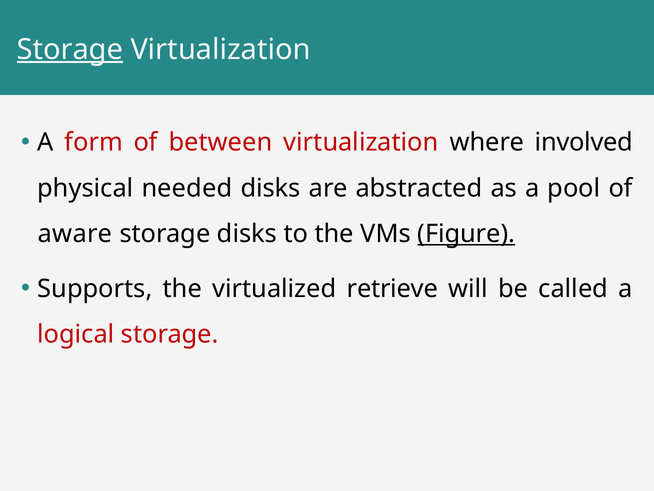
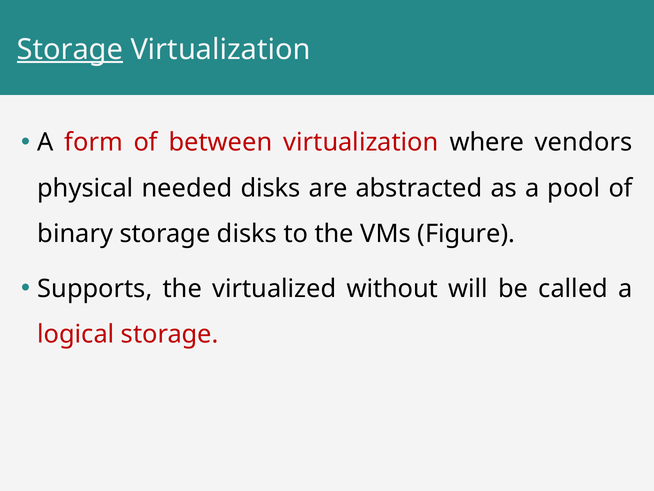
involved: involved -> vendors
aware: aware -> binary
Figure underline: present -> none
retrieve: retrieve -> without
